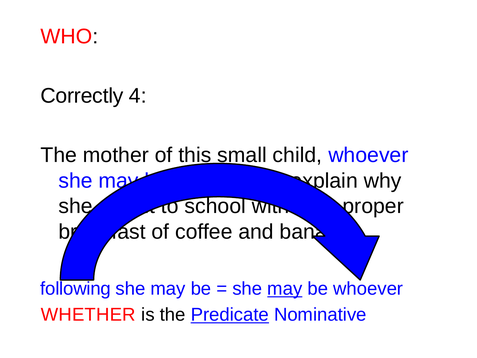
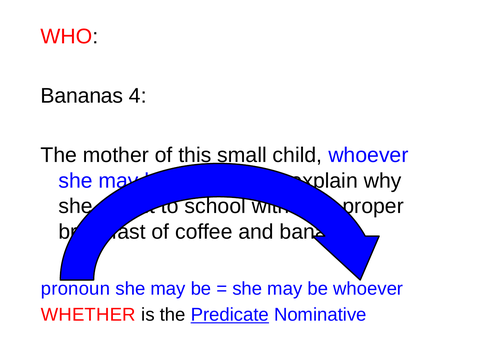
Correctly at (82, 96): Correctly -> Bananas
following: following -> pronoun
may at (285, 289) underline: present -> none
